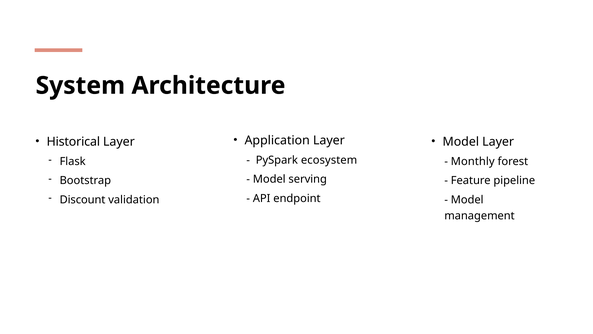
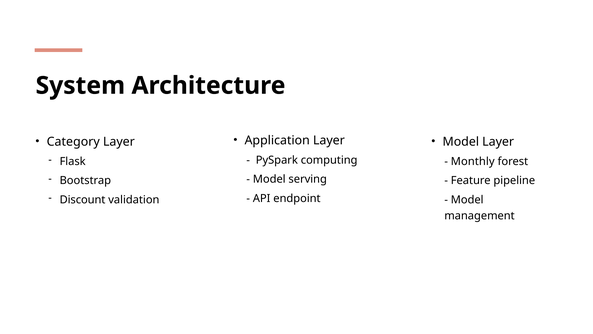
Historical: Historical -> Category
ecosystem: ecosystem -> computing
